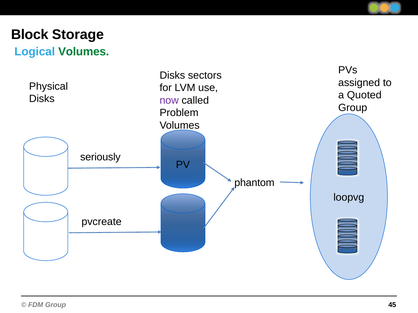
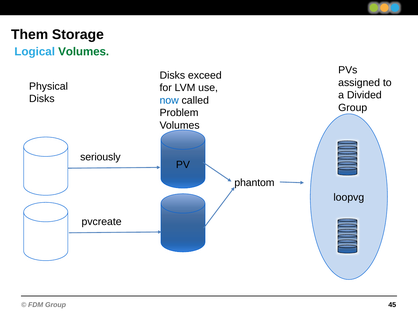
Block: Block -> Them
sectors: sectors -> exceed
Quoted: Quoted -> Divided
now colour: purple -> blue
